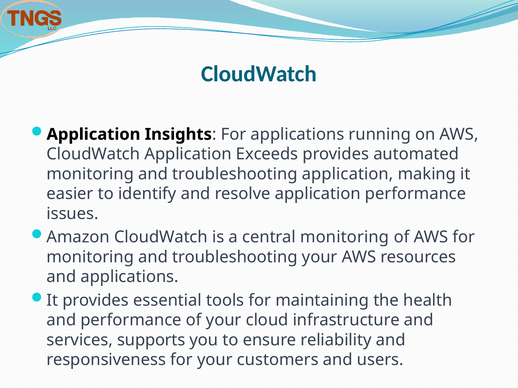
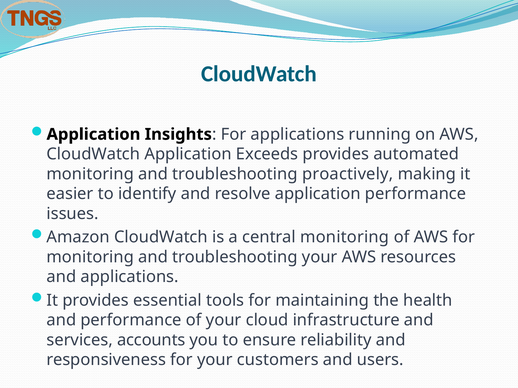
troubleshooting application: application -> proactively
supports: supports -> accounts
